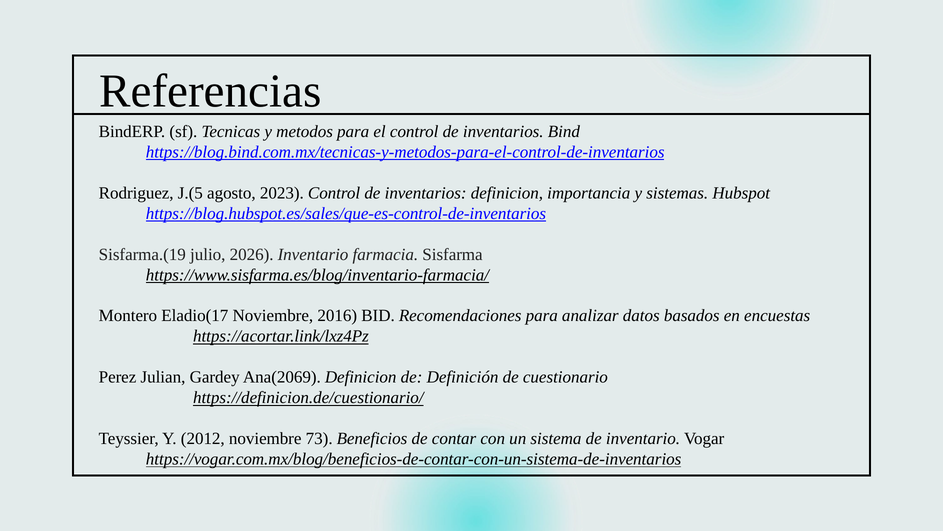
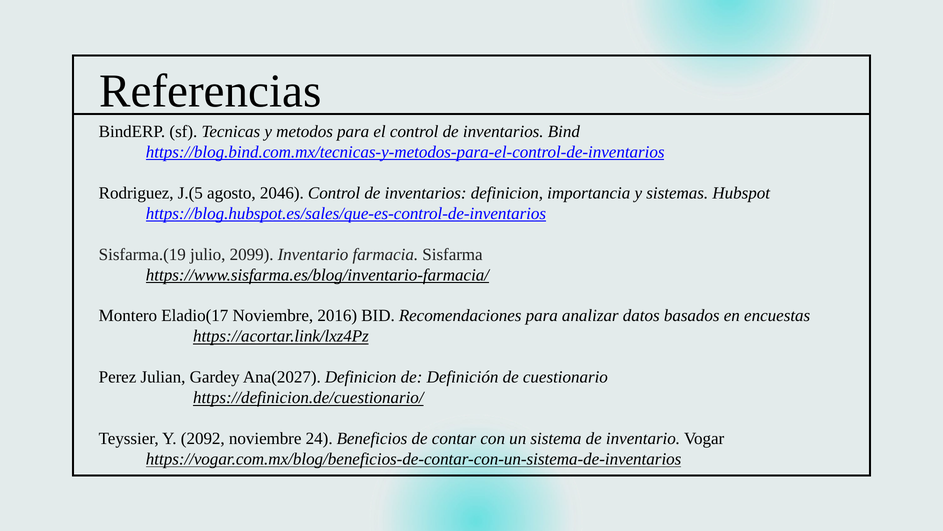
2023: 2023 -> 2046
2026: 2026 -> 2099
Ana(2069: Ana(2069 -> Ana(2027
2012: 2012 -> 2092
73: 73 -> 24
